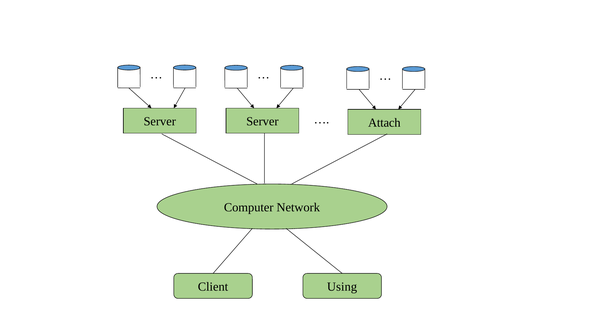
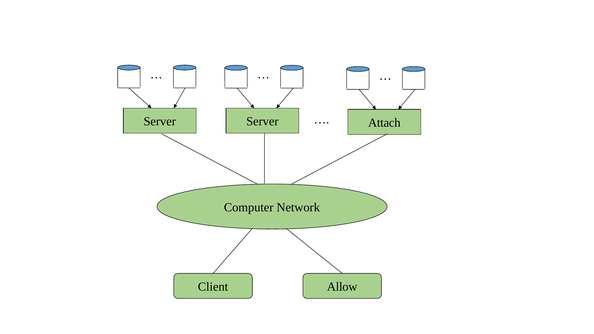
Using: Using -> Allow
